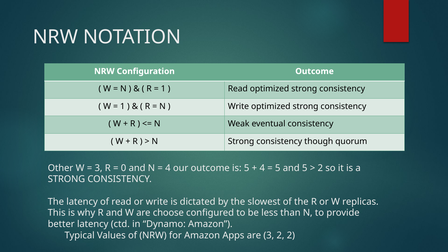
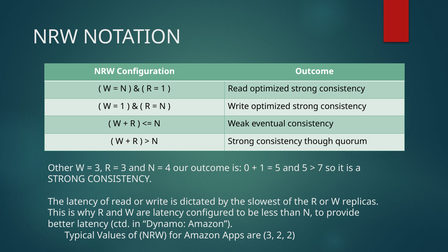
0 at (124, 168): 0 -> 3
is 5: 5 -> 0
4 at (262, 168): 4 -> 1
2 at (320, 168): 2 -> 7
are choose: choose -> latency
